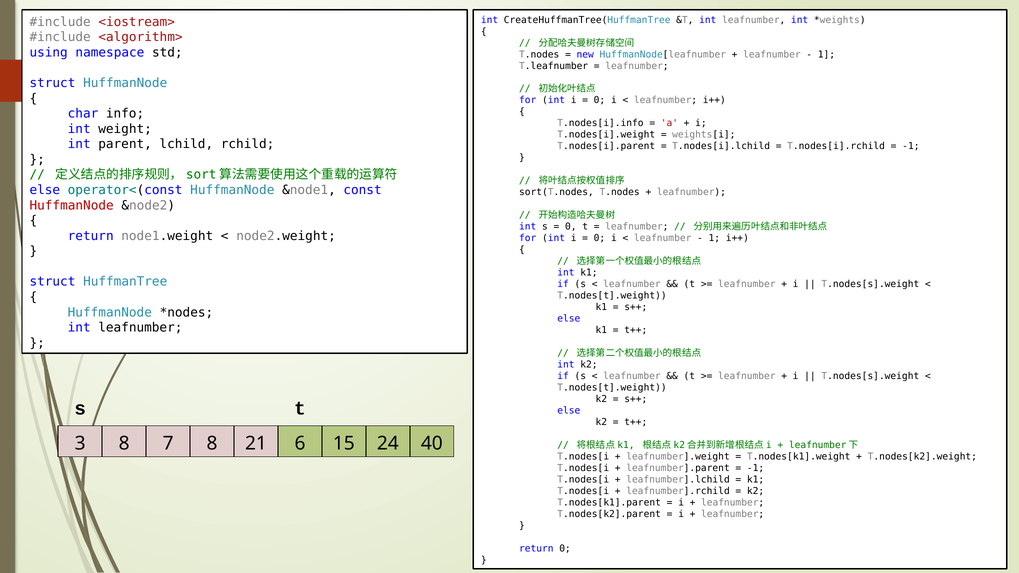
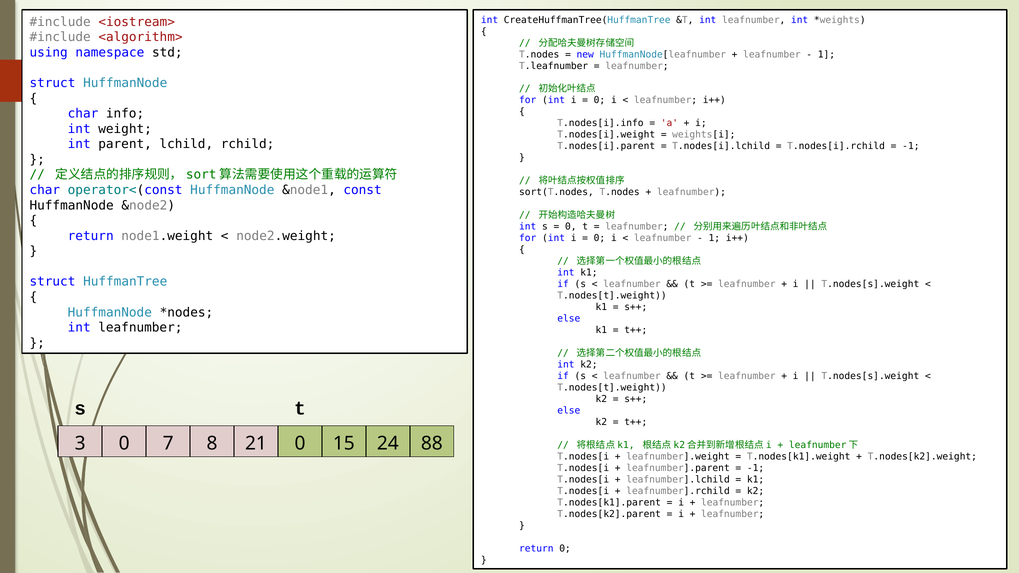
else at (45, 190): else -> char
HuffmanNode at (72, 205) colour: red -> black
3 8: 8 -> 0
21 6: 6 -> 0
40: 40 -> 88
